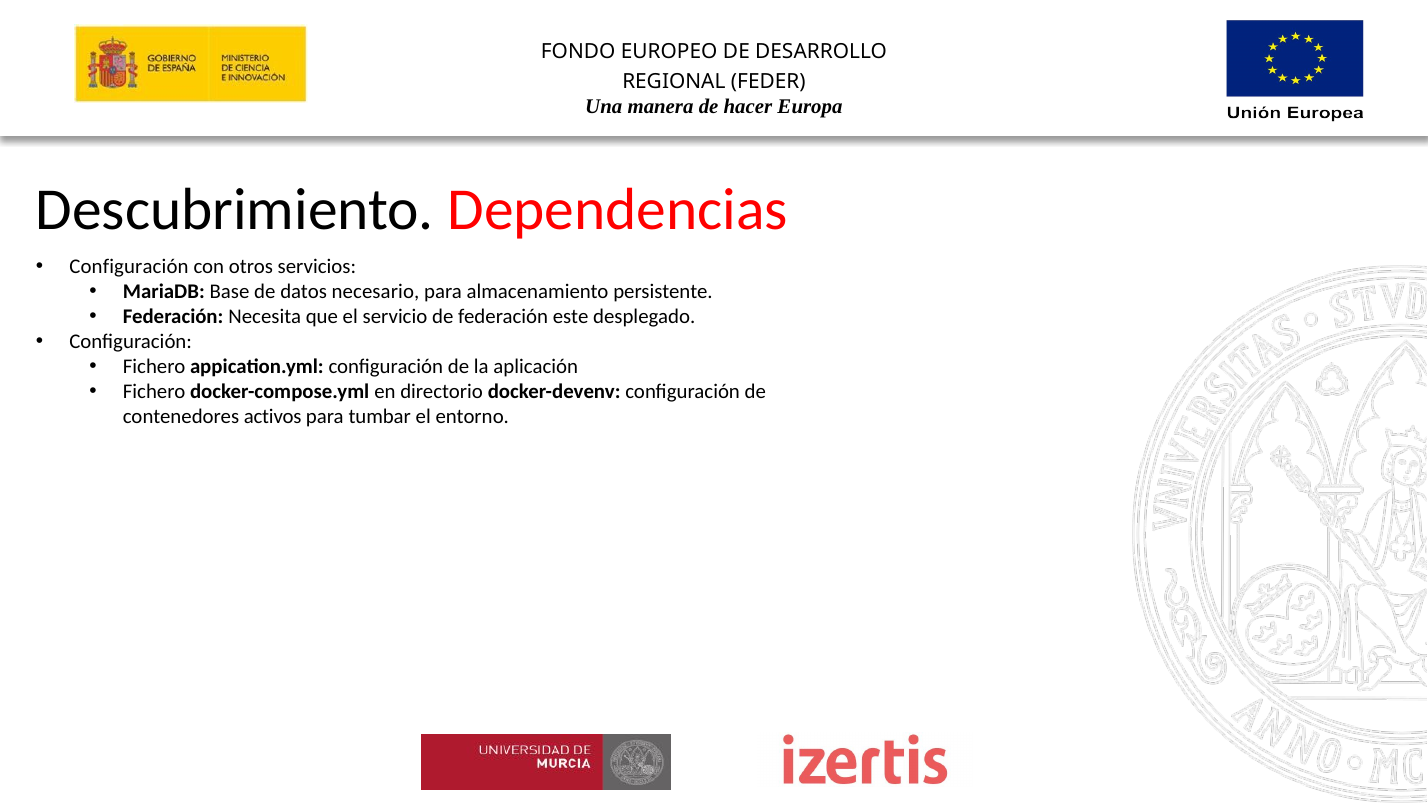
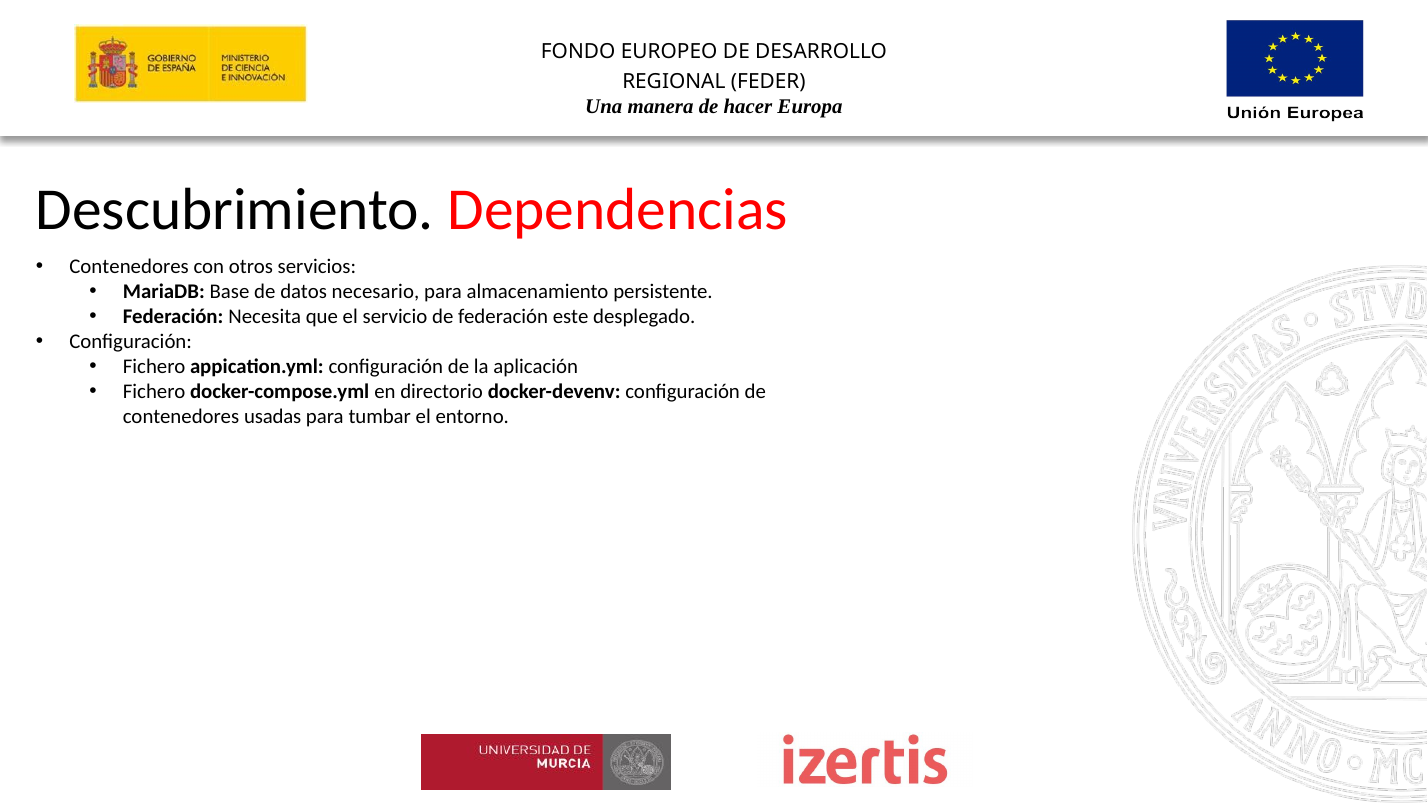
Configuración at (129, 267): Configuración -> Contenedores
activos: activos -> usadas
